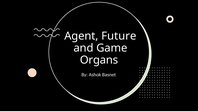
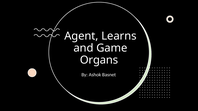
Future: Future -> Learns
